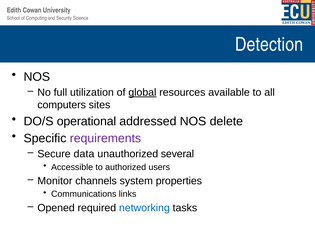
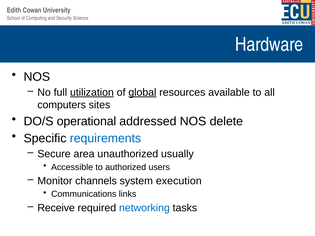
Detection: Detection -> Hardware
utilization underline: none -> present
requirements colour: purple -> blue
data: data -> area
several: several -> usually
properties: properties -> execution
Opened: Opened -> Receive
